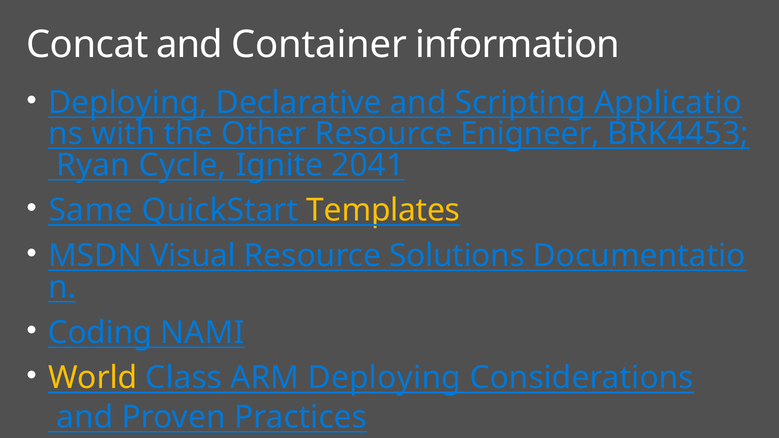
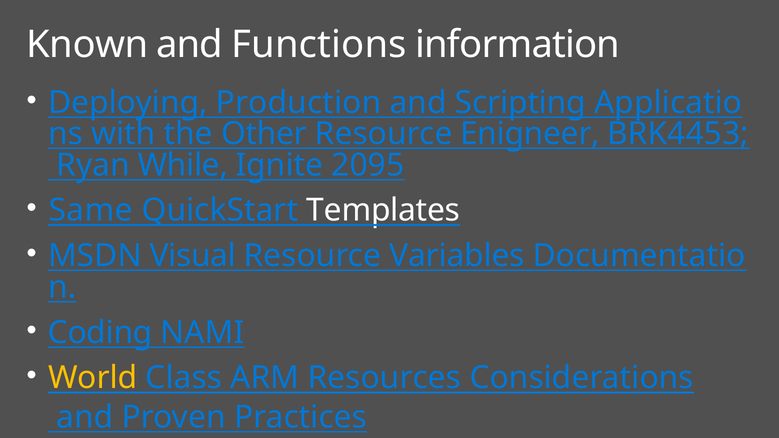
Concat: Concat -> Known
Container: Container -> Functions
Declarative: Declarative -> Production
Cycle: Cycle -> While
2041: 2041 -> 2095
Templates colour: yellow -> white
Solutions: Solutions -> Variables
ARM Deploying: Deploying -> Resources
